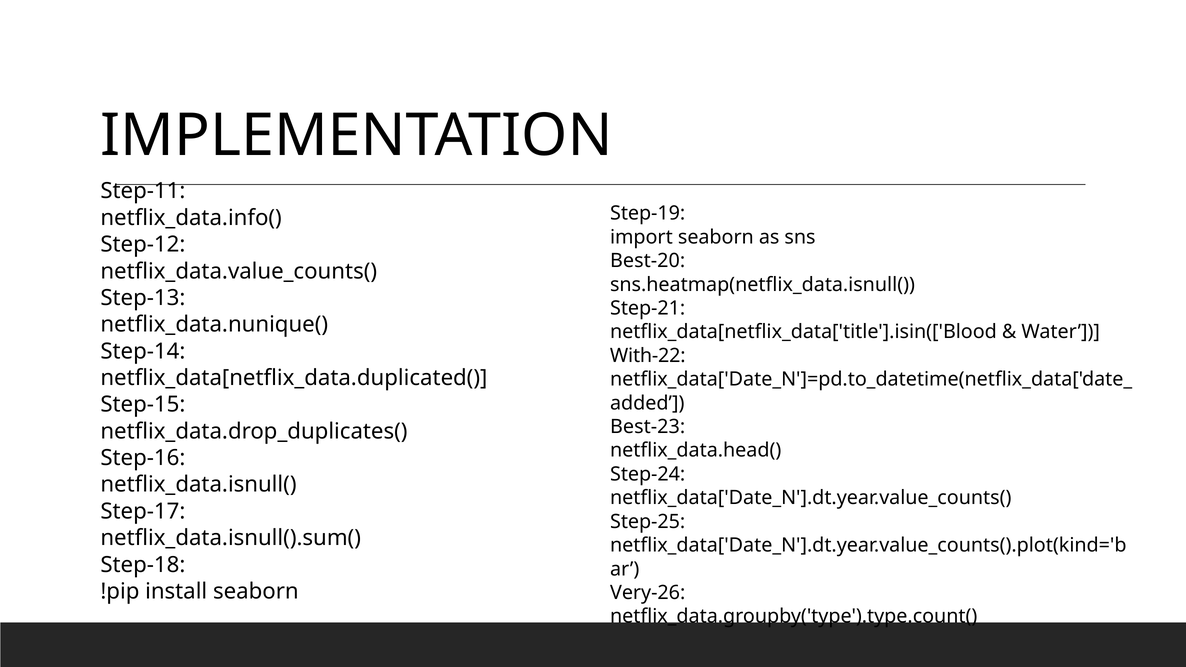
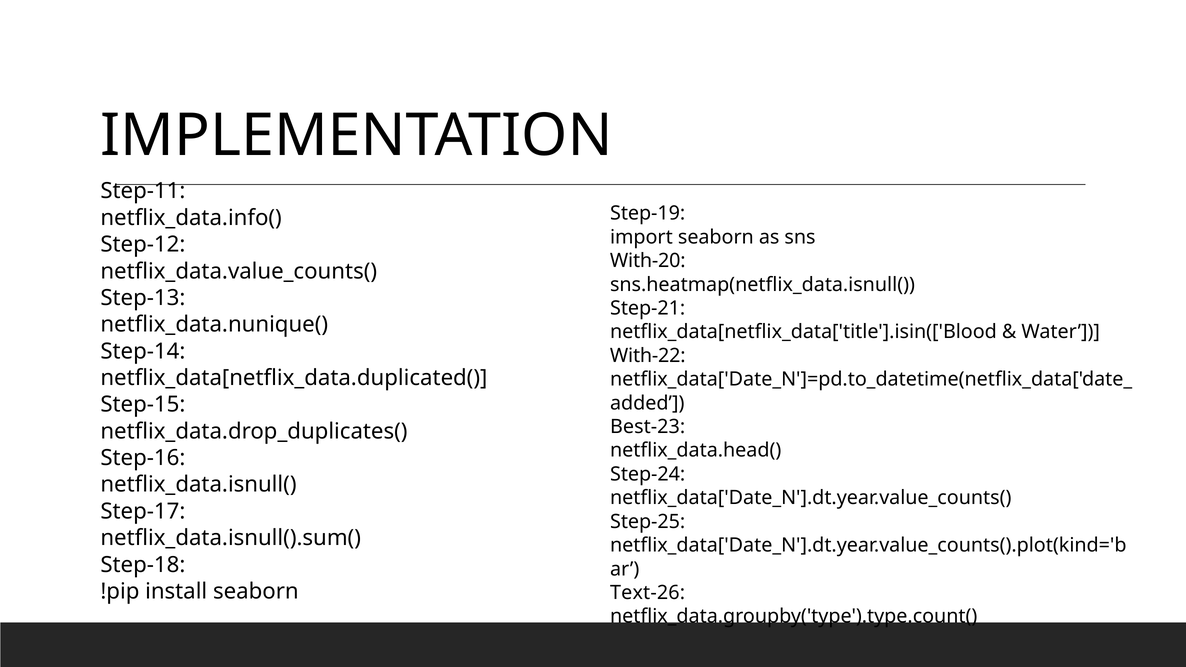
Best-20: Best-20 -> With-20
Very-26: Very-26 -> Text-26
